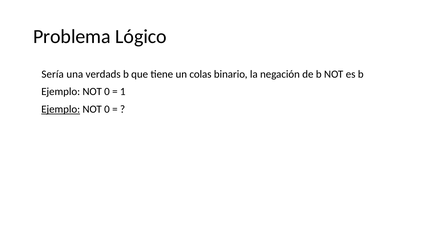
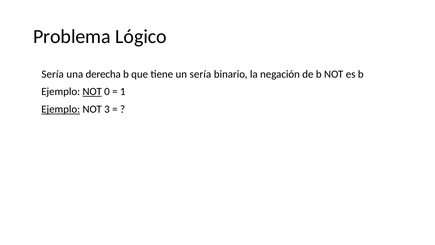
verdads: verdads -> derecha
un colas: colas -> sería
NOT at (92, 92) underline: none -> present
0 at (107, 109): 0 -> 3
